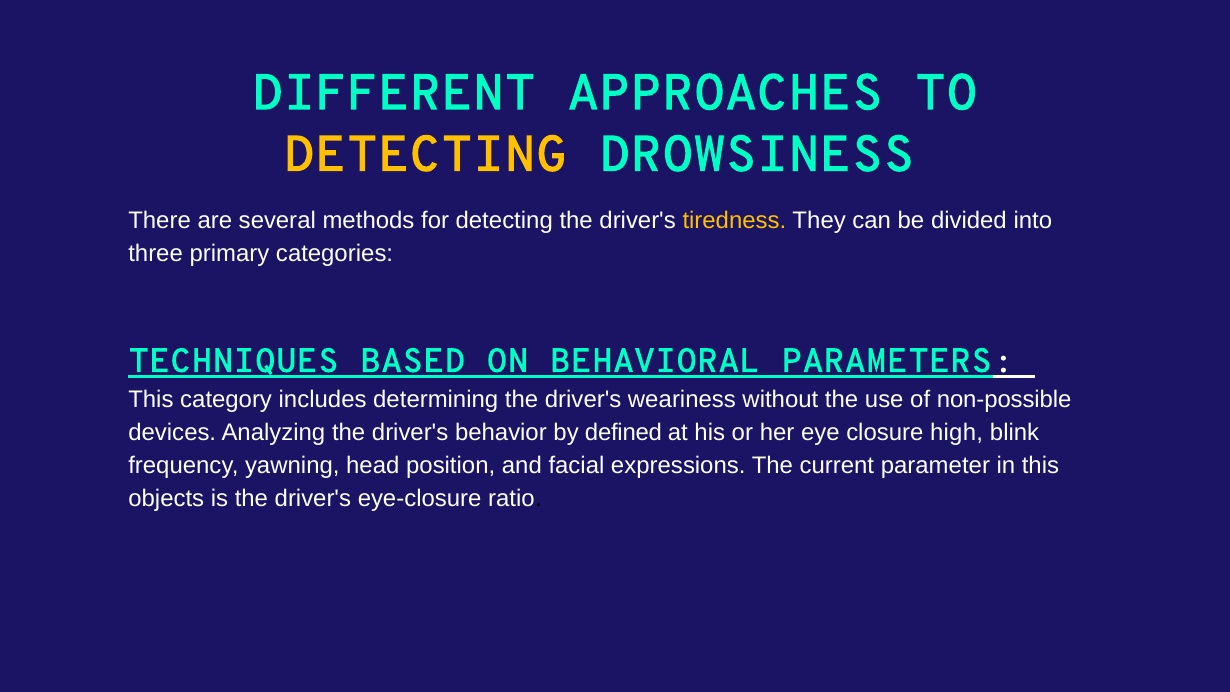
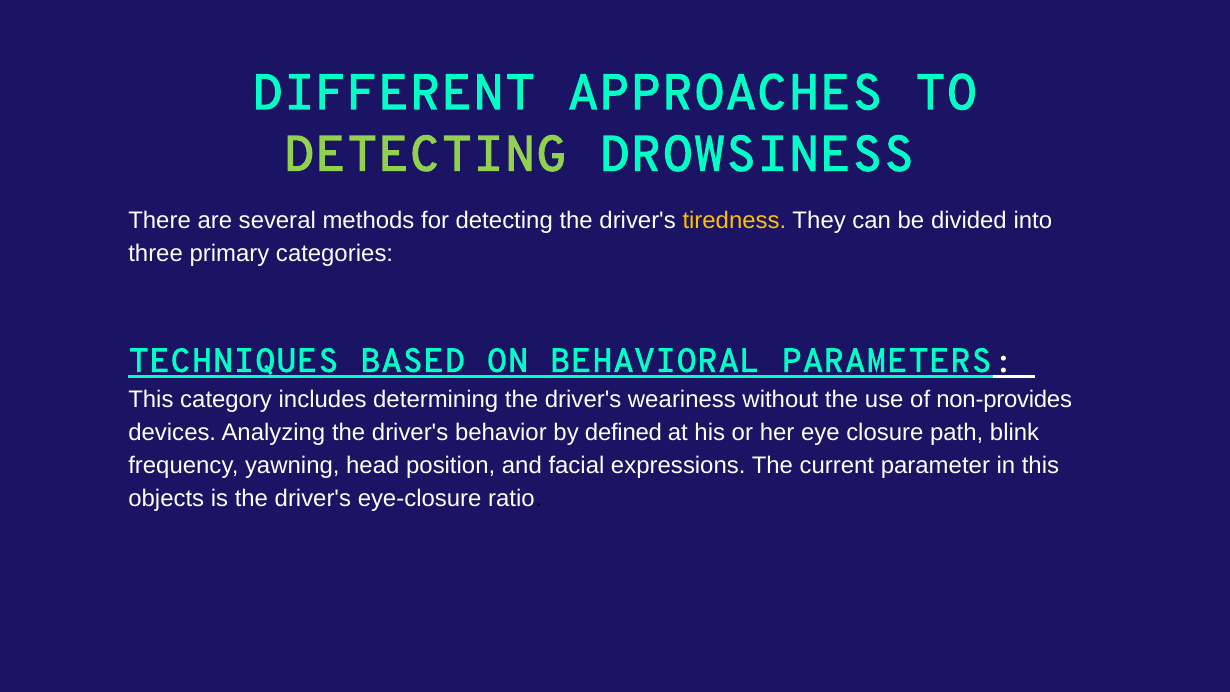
DETECTING at (425, 154) colour: yellow -> light green
non-possible: non-possible -> non-provides
high: high -> path
